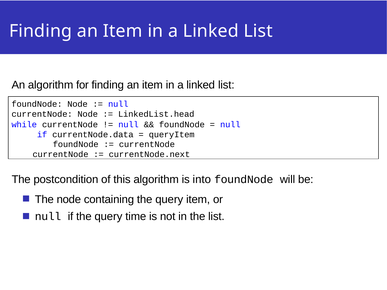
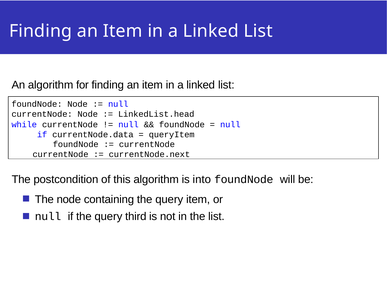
time: time -> third
